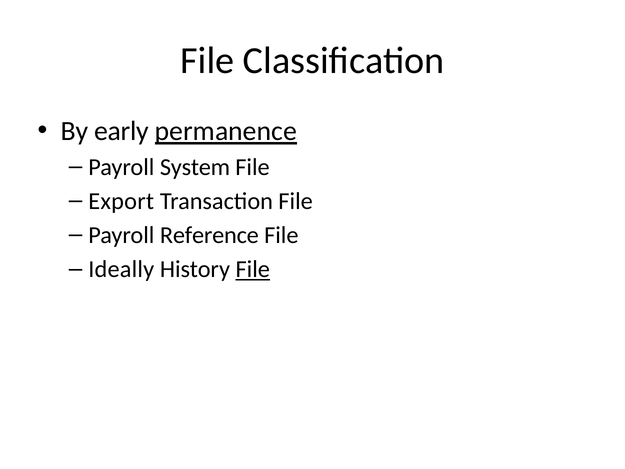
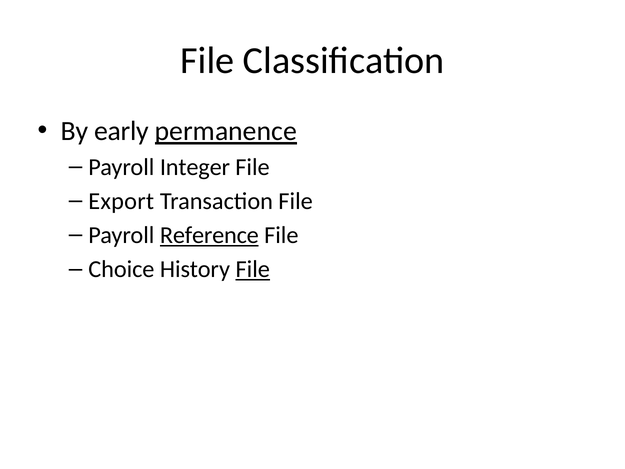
System: System -> Integer
Reference underline: none -> present
Ideally: Ideally -> Choice
